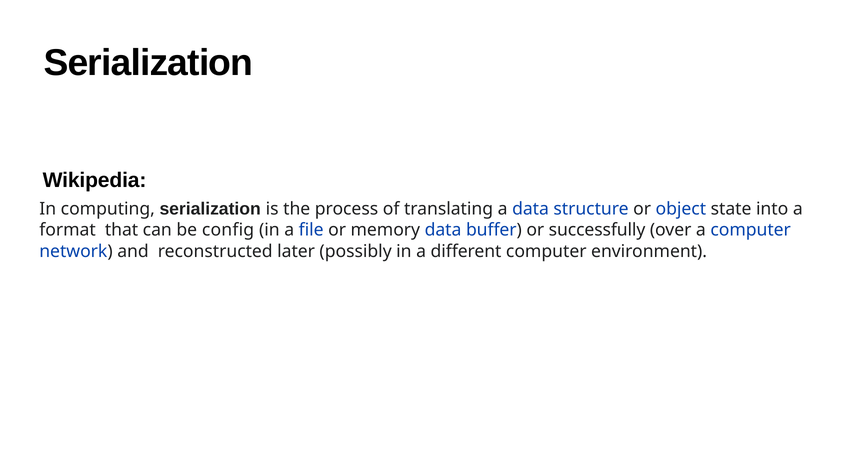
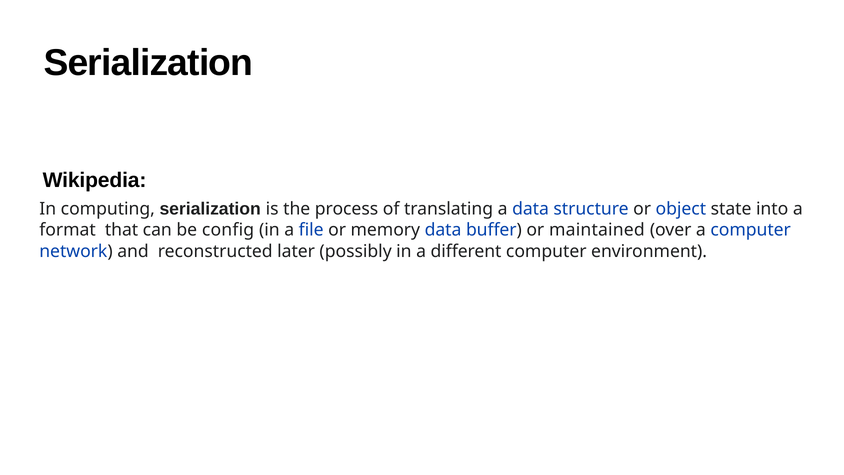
successfully: successfully -> maintained
